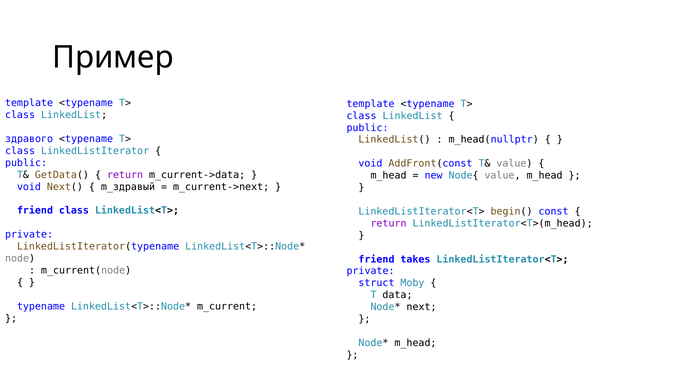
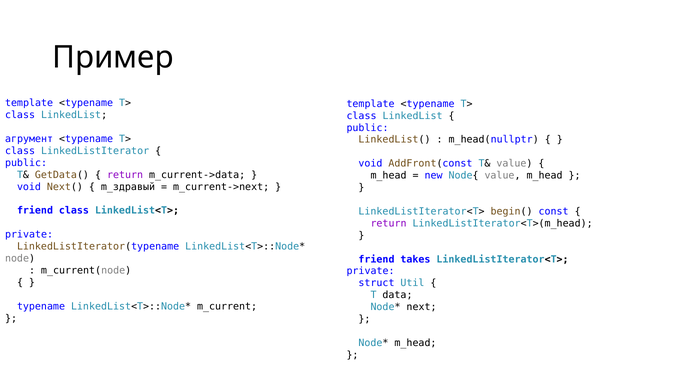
здравого: здравого -> агрумент
Moby: Moby -> Util
